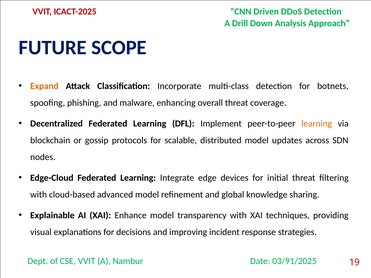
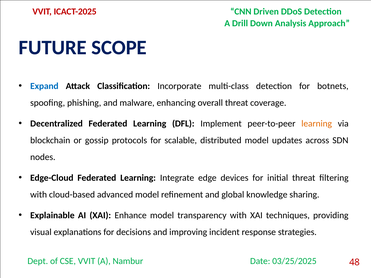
Expand colour: orange -> blue
03/91/2025: 03/91/2025 -> 03/25/2025
19: 19 -> 48
